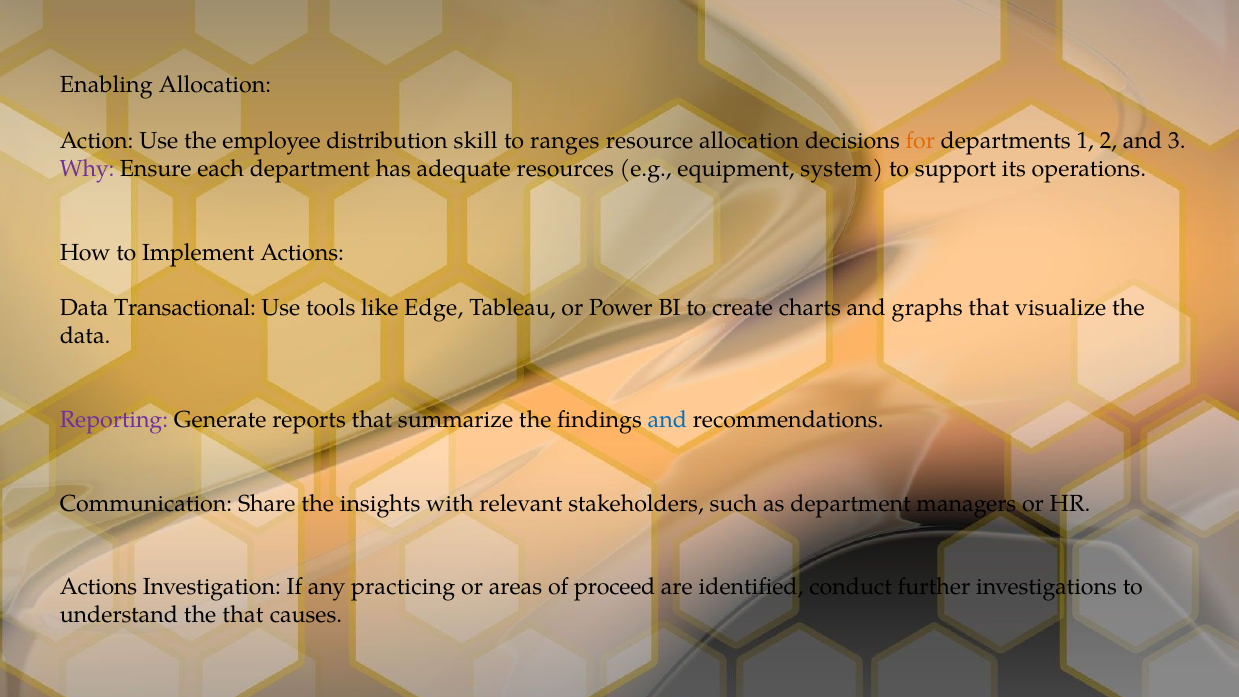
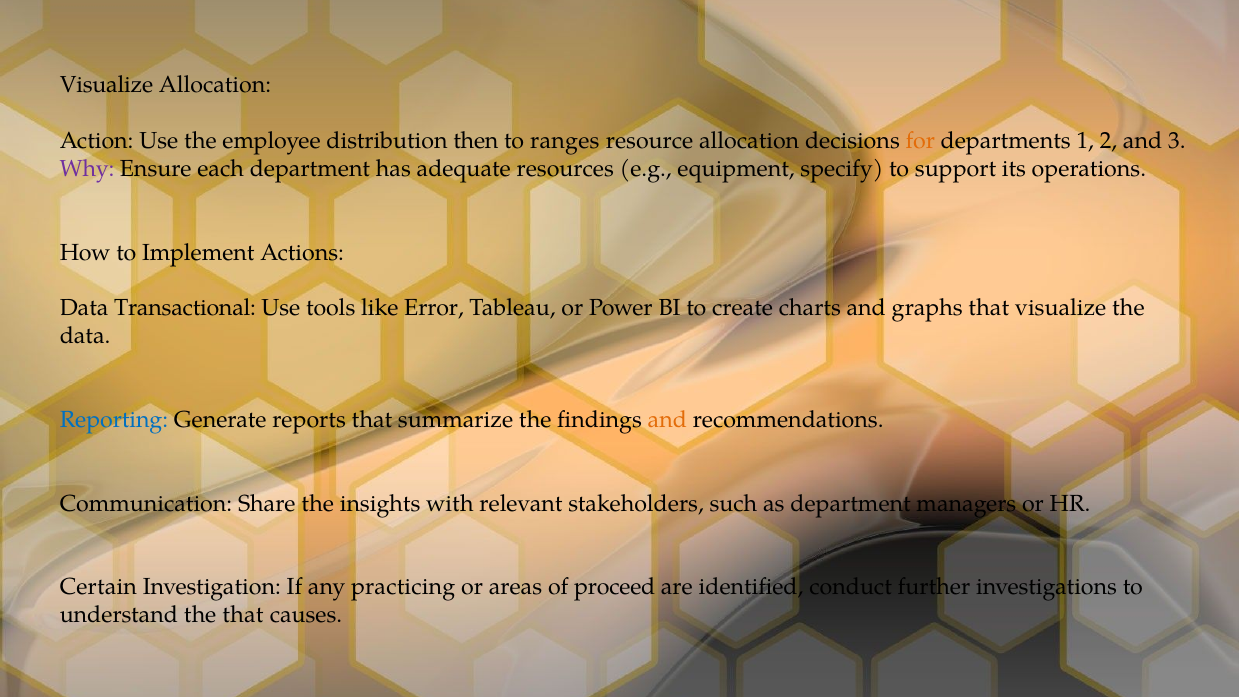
Enabling at (106, 85): Enabling -> Visualize
skill: skill -> then
system: system -> specify
Edge: Edge -> Error
Reporting colour: purple -> blue
and at (667, 420) colour: blue -> orange
Actions at (99, 587): Actions -> Certain
